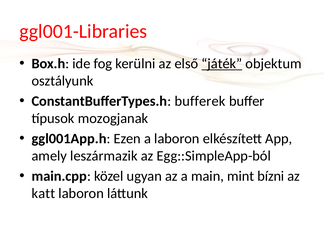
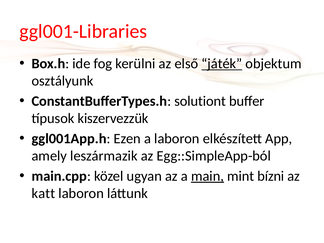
bufferek: bufferek -> solutiont
mozogjanak: mozogjanak -> kiszervezzük
main underline: none -> present
